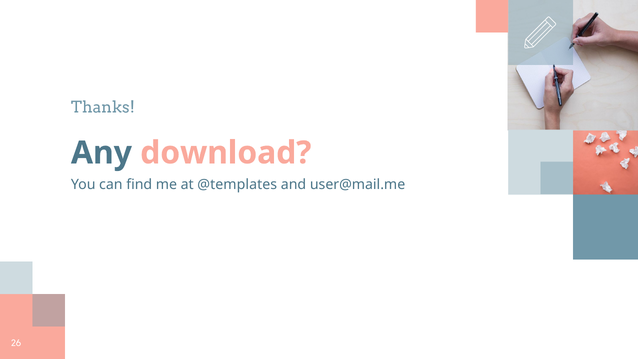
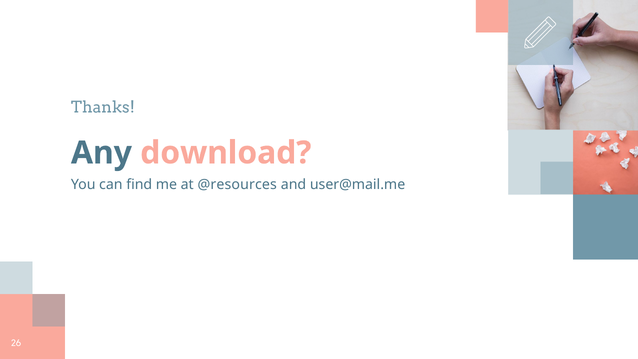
@templates: @templates -> @resources
